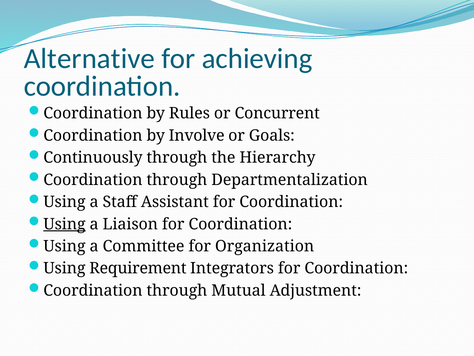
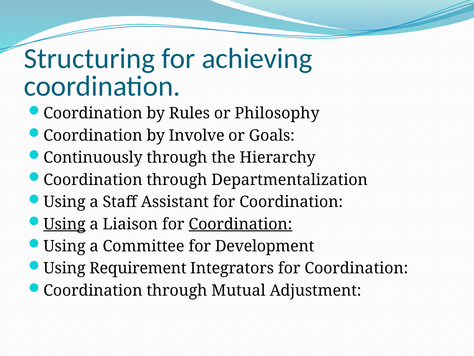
Alternative: Alternative -> Structuring
Concurrent: Concurrent -> Philosophy
Coordination at (240, 224) underline: none -> present
Organization: Organization -> Development
